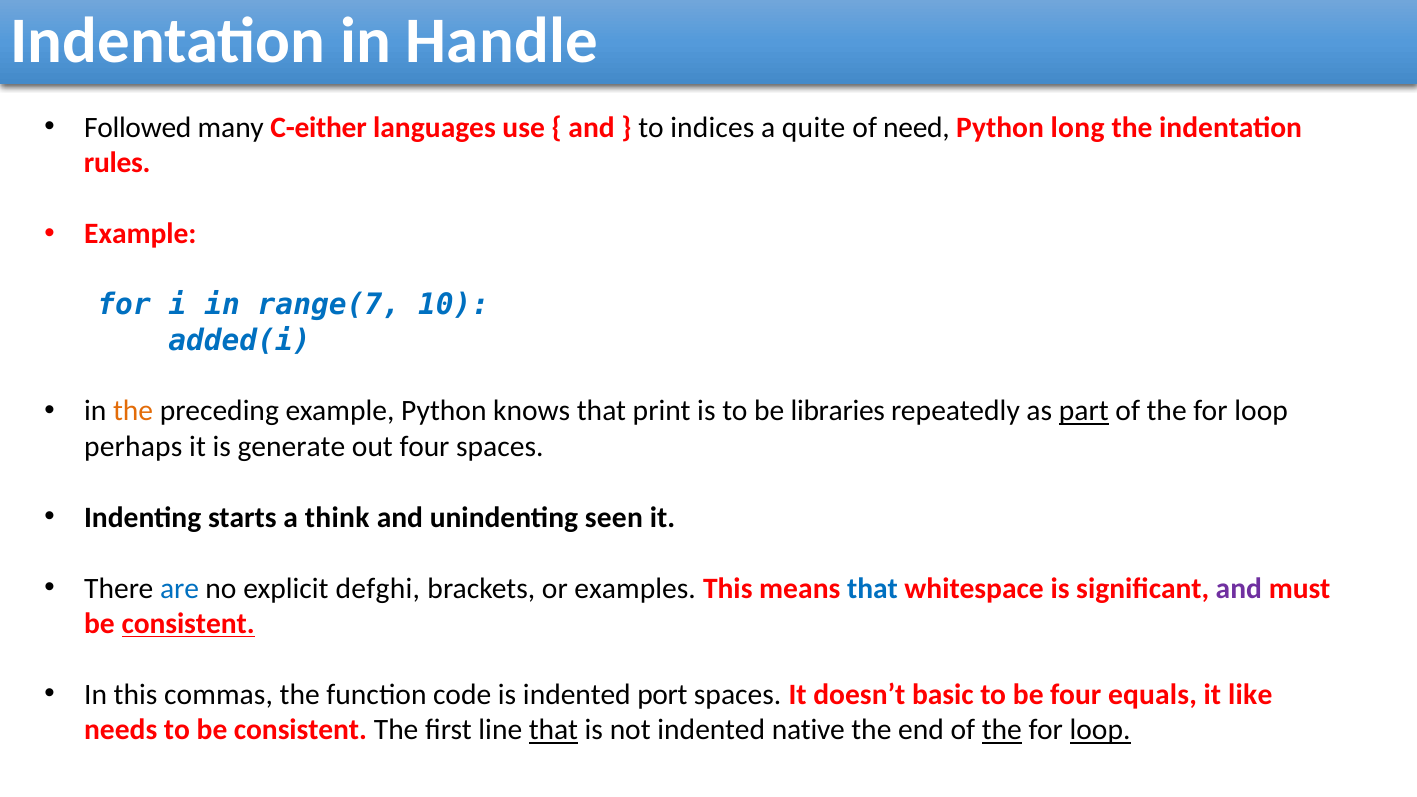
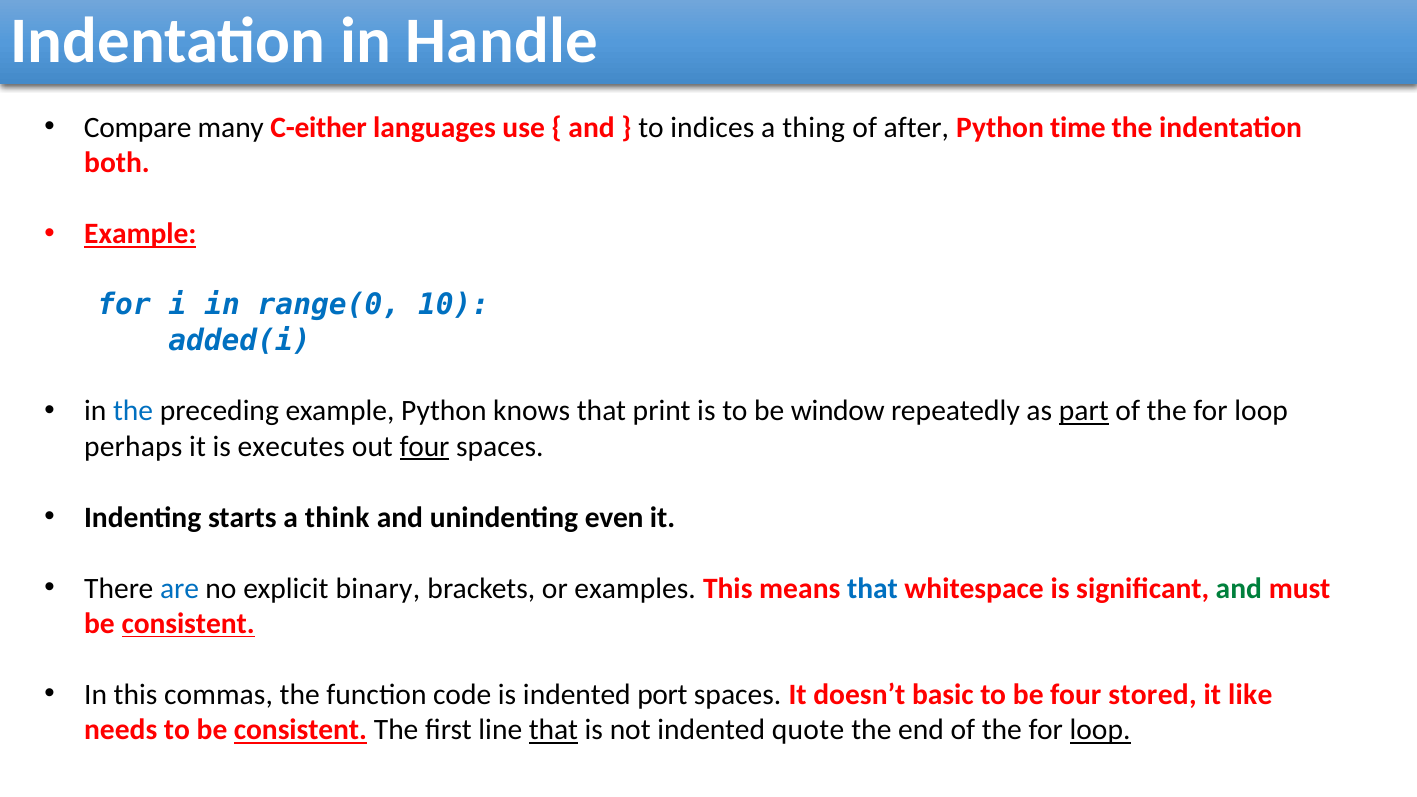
Followed: Followed -> Compare
quite: quite -> thing
need: need -> after
long: long -> time
rules: rules -> both
Example at (140, 234) underline: none -> present
range(7: range(7 -> range(0
the at (133, 411) colour: orange -> blue
libraries: libraries -> window
generate: generate -> executes
four at (425, 447) underline: none -> present
seen: seen -> even
defghi: defghi -> binary
and at (1239, 588) colour: purple -> green
equals: equals -> stored
consistent at (300, 730) underline: none -> present
native: native -> quote
the at (1002, 730) underline: present -> none
